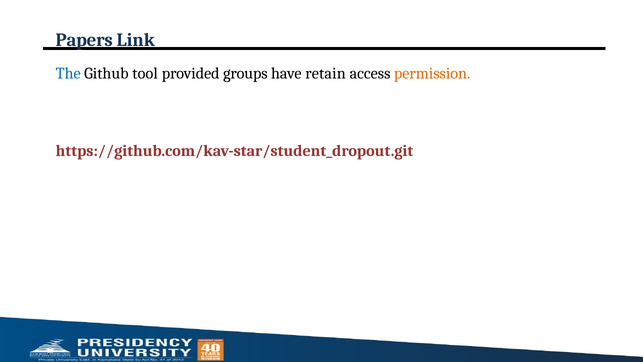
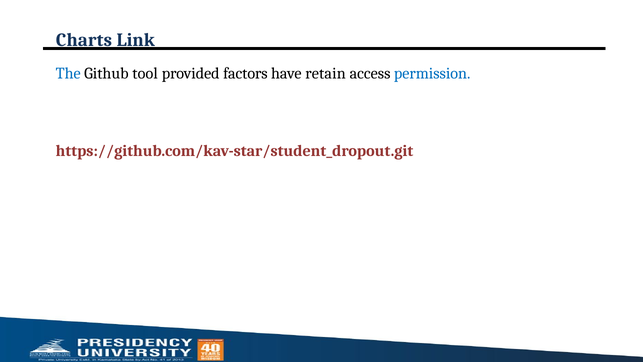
Papers: Papers -> Charts
groups: groups -> factors
permission colour: orange -> blue
